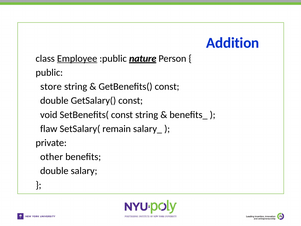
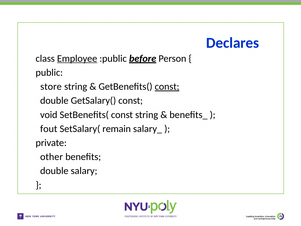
Addition: Addition -> Declares
nature: nature -> before
const at (167, 86) underline: none -> present
flaw: flaw -> fout
